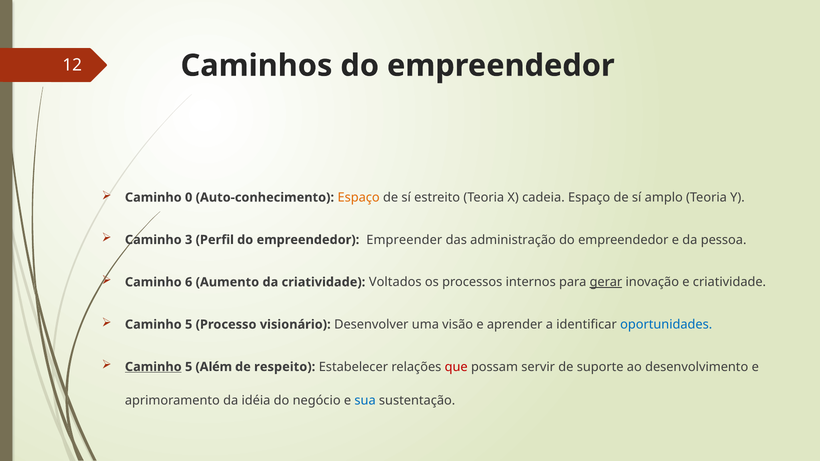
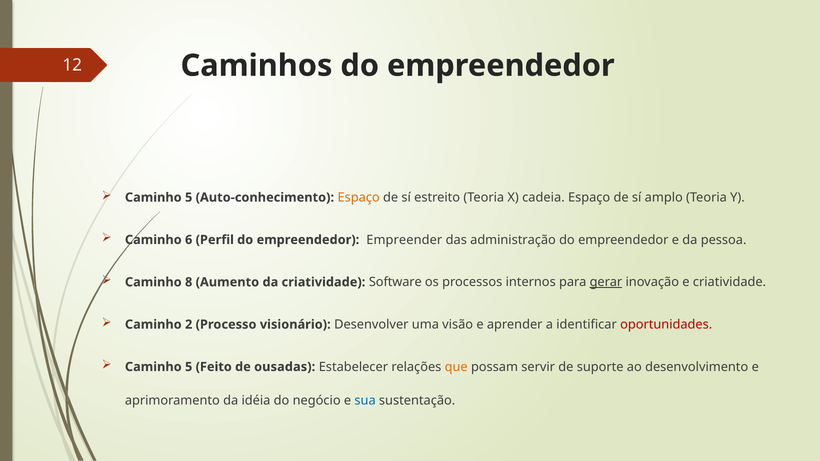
0 at (189, 198): 0 -> 5
3: 3 -> 6
6: 6 -> 8
Voltados: Voltados -> Software
5 at (189, 325): 5 -> 2
oportunidades colour: blue -> red
Caminho at (153, 367) underline: present -> none
Além: Além -> Feito
respeito: respeito -> ousadas
que colour: red -> orange
